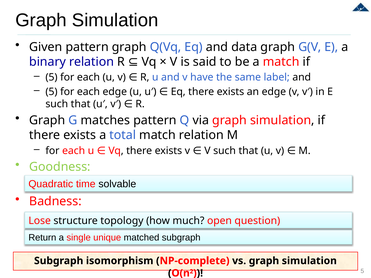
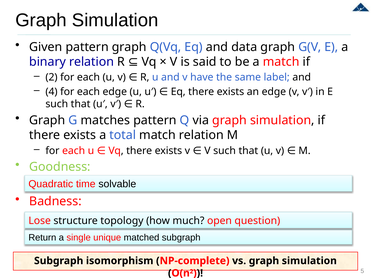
5 at (51, 77): 5 -> 2
5 at (51, 92): 5 -> 4
